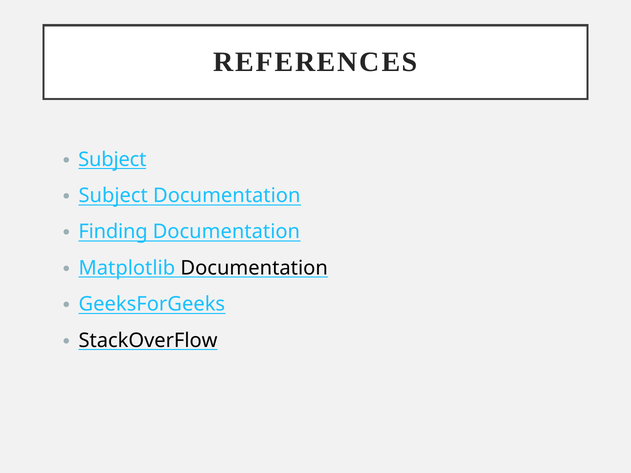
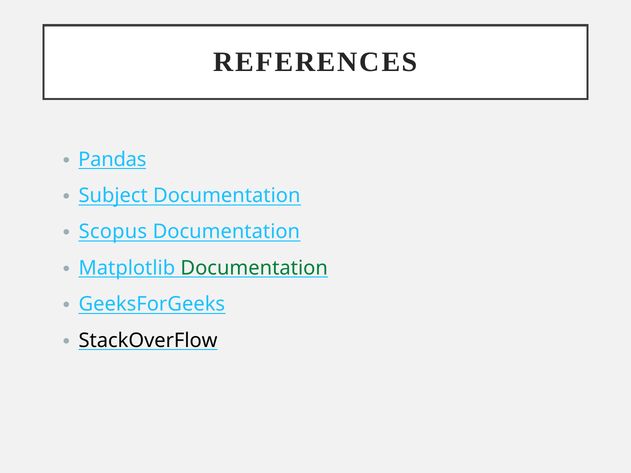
Subject at (112, 160): Subject -> Pandas
Finding: Finding -> Scopus
Documentation at (254, 268) colour: black -> green
